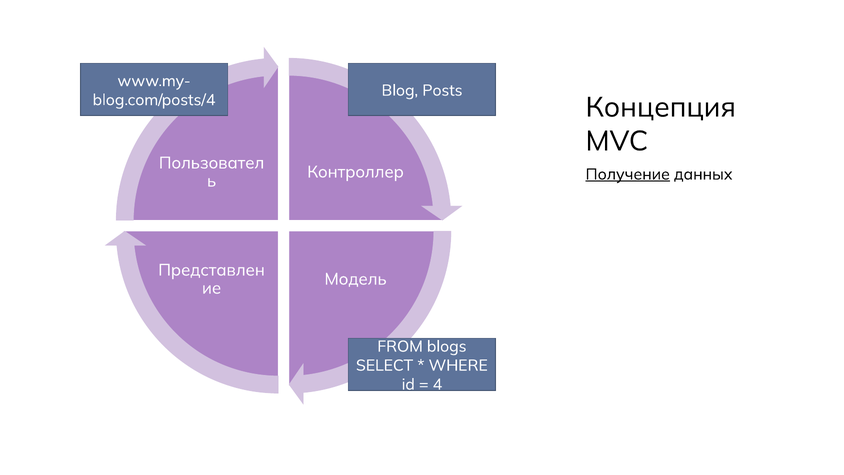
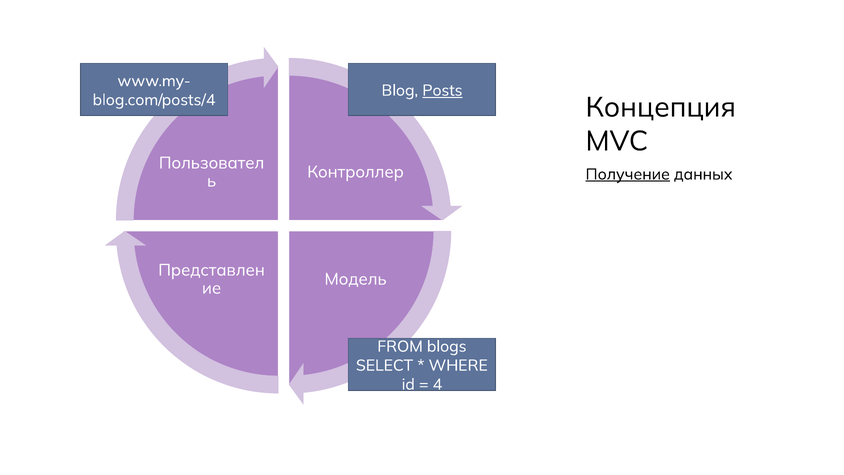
Posts underline: none -> present
